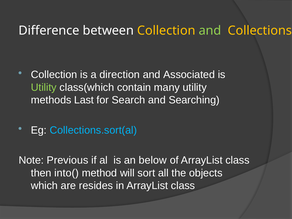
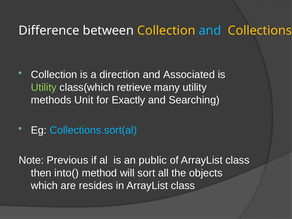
and at (210, 31) colour: light green -> light blue
contain: contain -> retrieve
Last: Last -> Unit
Search: Search -> Exactly
below: below -> public
